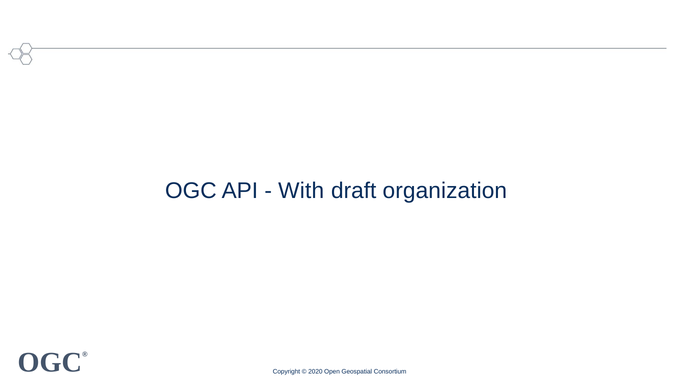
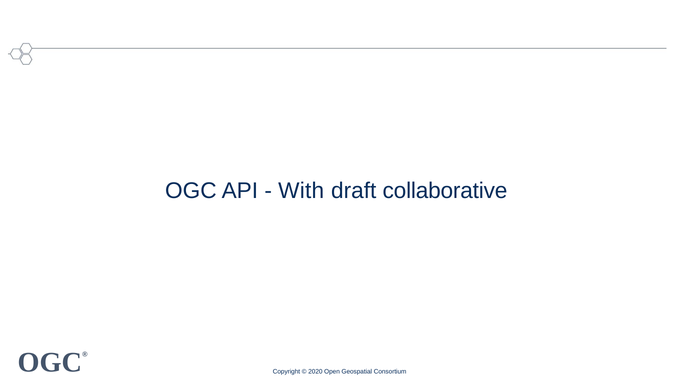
organization: organization -> collaborative
